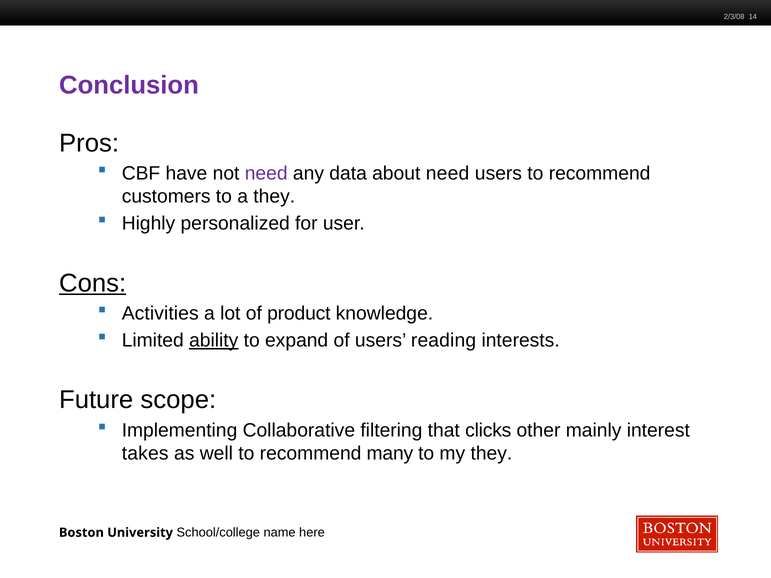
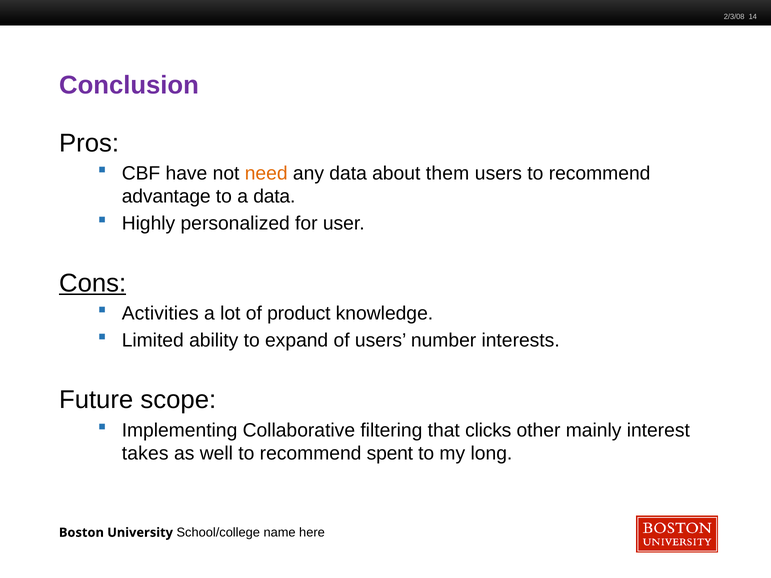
need at (266, 174) colour: purple -> orange
about need: need -> them
customers: customers -> advantage
a they: they -> data
ability underline: present -> none
reading: reading -> number
many: many -> spent
my they: they -> long
